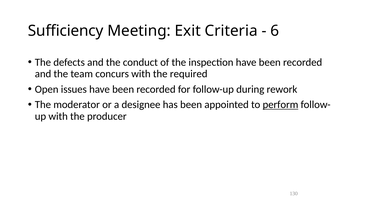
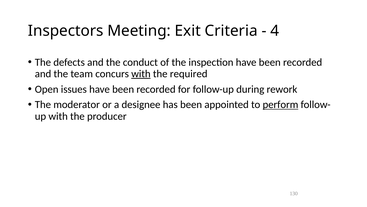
Sufficiency: Sufficiency -> Inspectors
6: 6 -> 4
with at (141, 74) underline: none -> present
